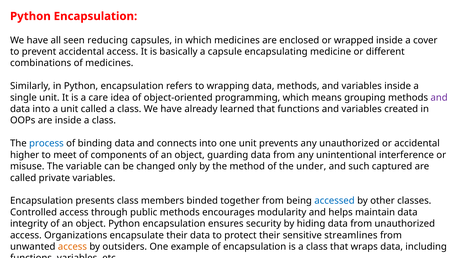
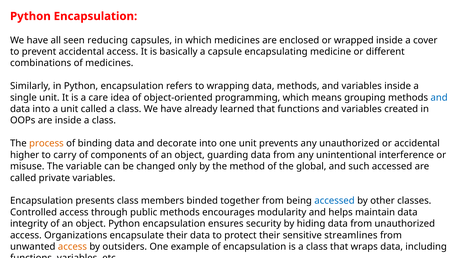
and at (439, 97) colour: purple -> blue
process colour: blue -> orange
connects: connects -> decorate
meet: meet -> carry
under: under -> global
such captured: captured -> accessed
